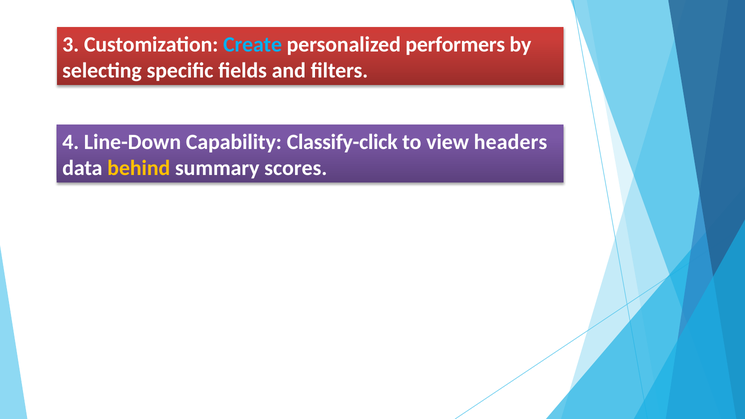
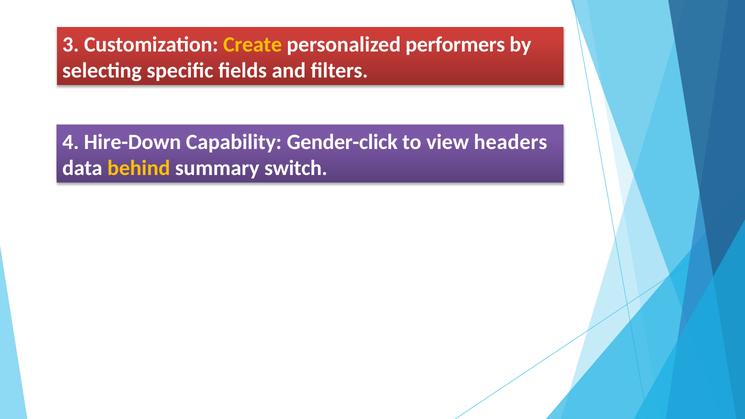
Create colour: light blue -> yellow
Line-Down: Line-Down -> Hire-Down
Classify-click: Classify-click -> Gender-click
scores: scores -> switch
